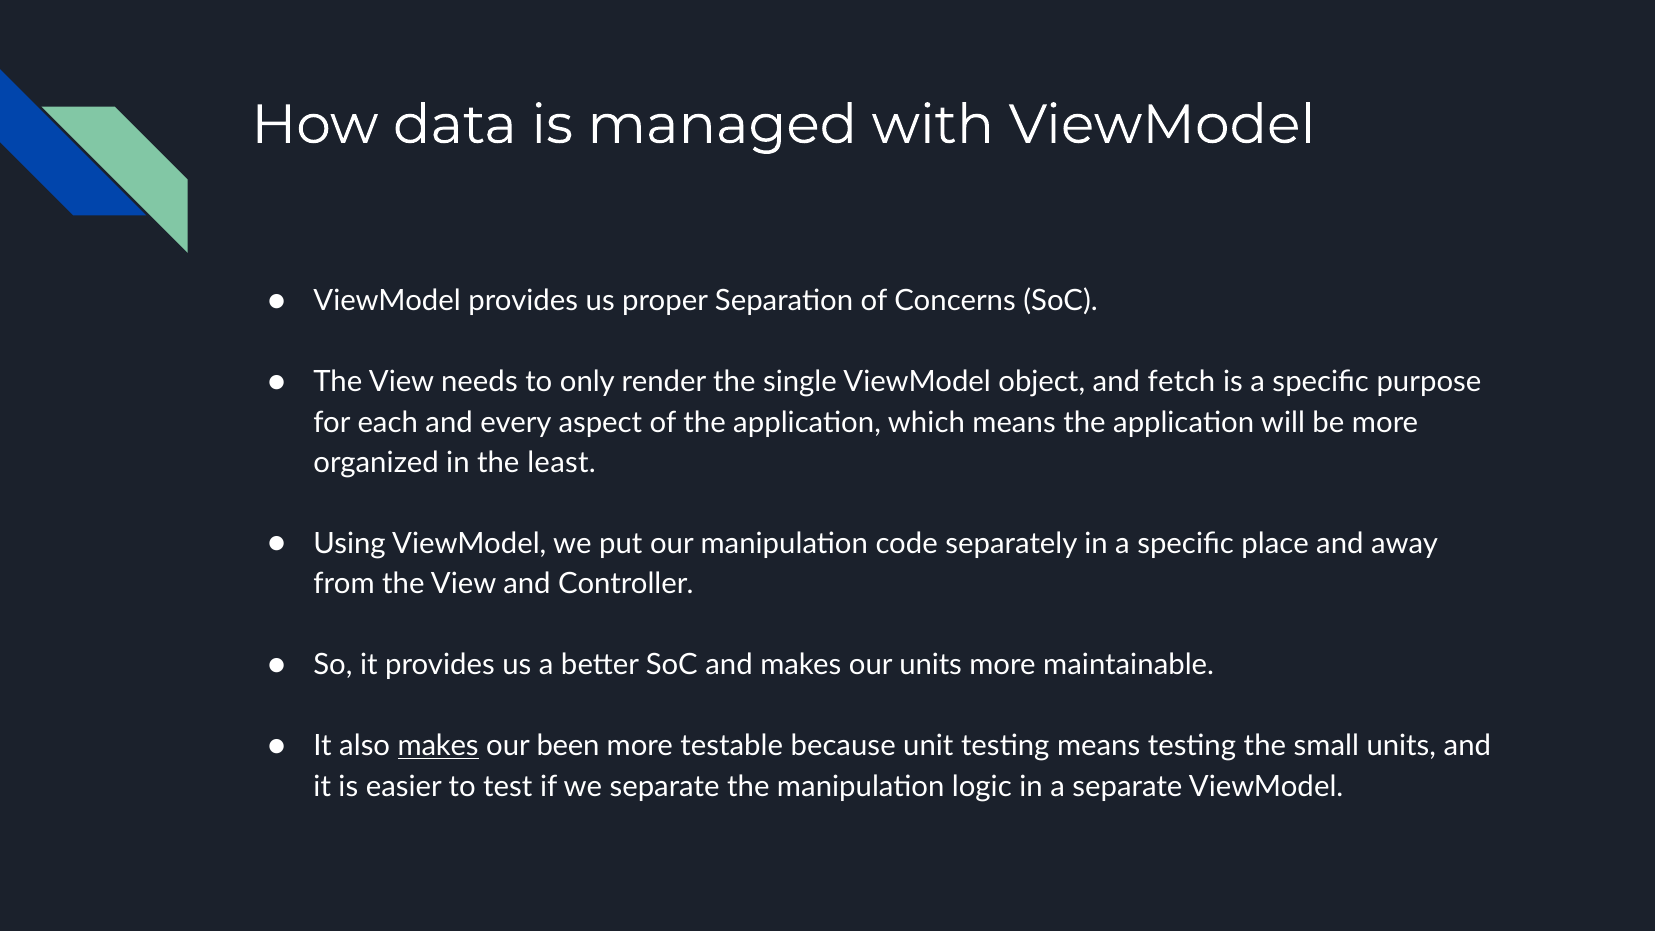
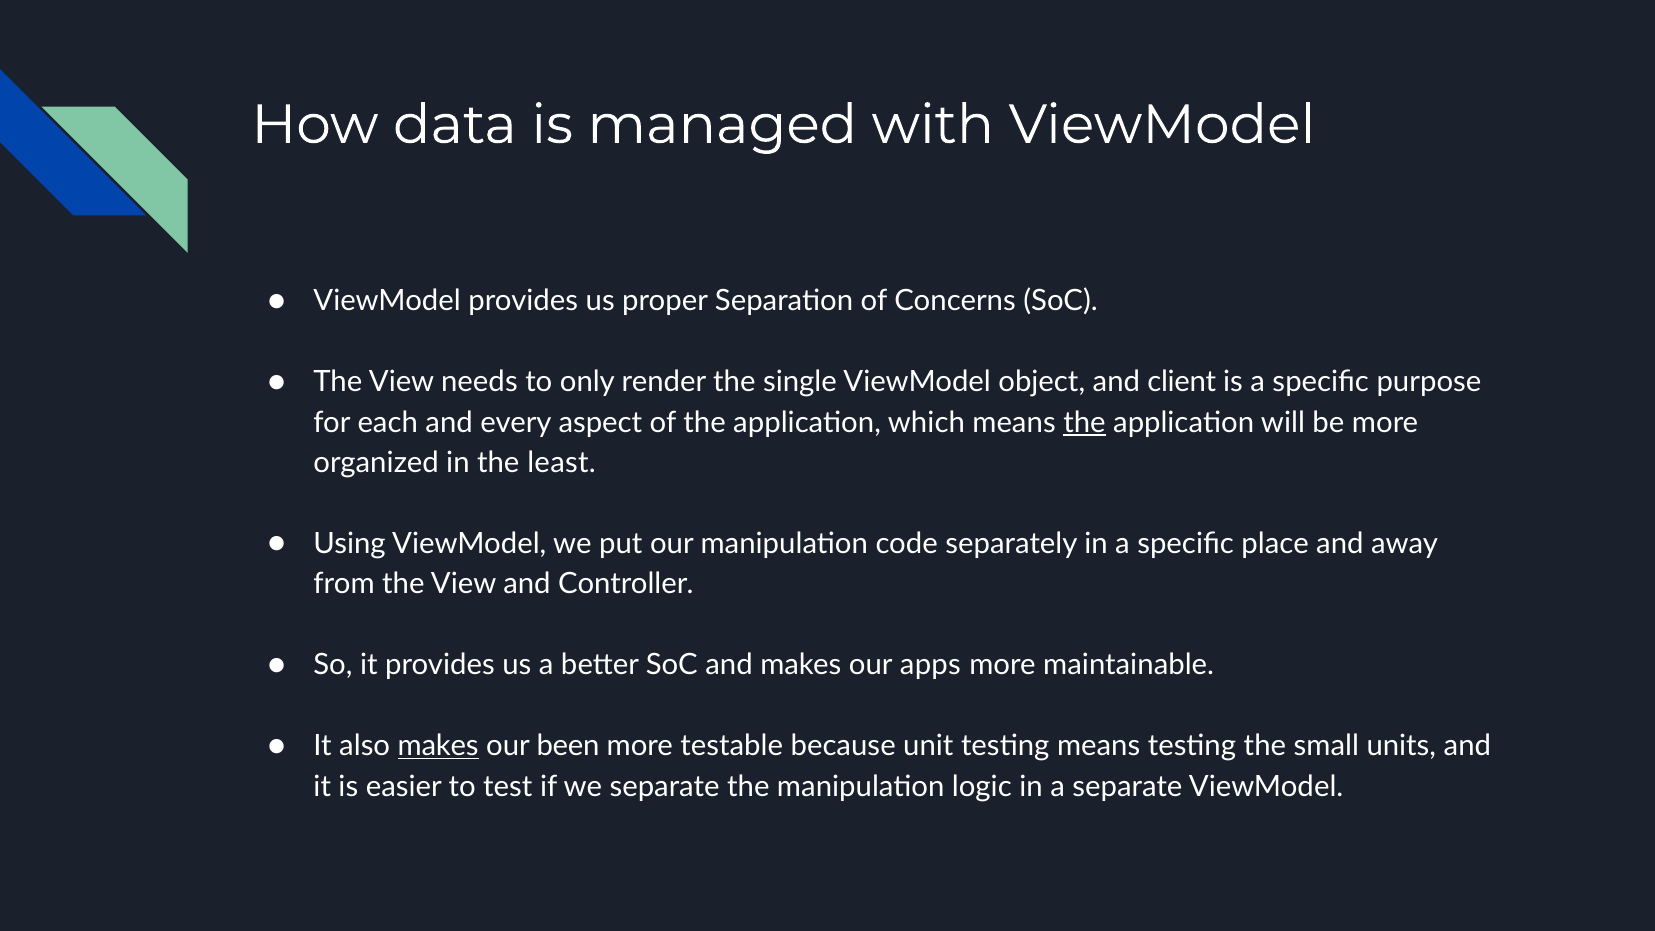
fetch: fetch -> client
the at (1084, 422) underline: none -> present
our units: units -> apps
